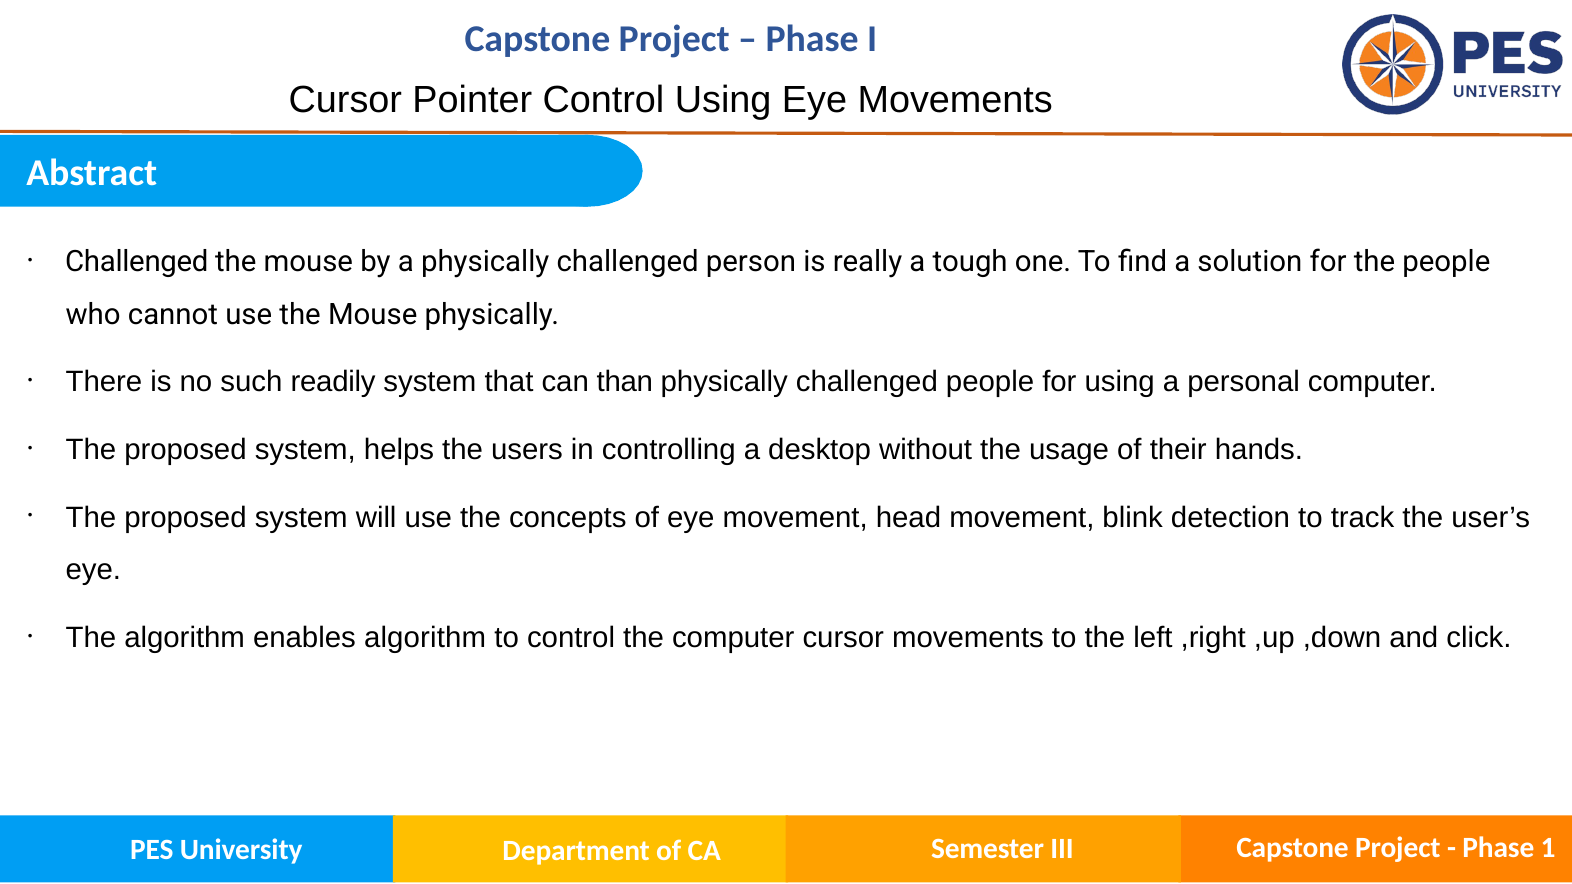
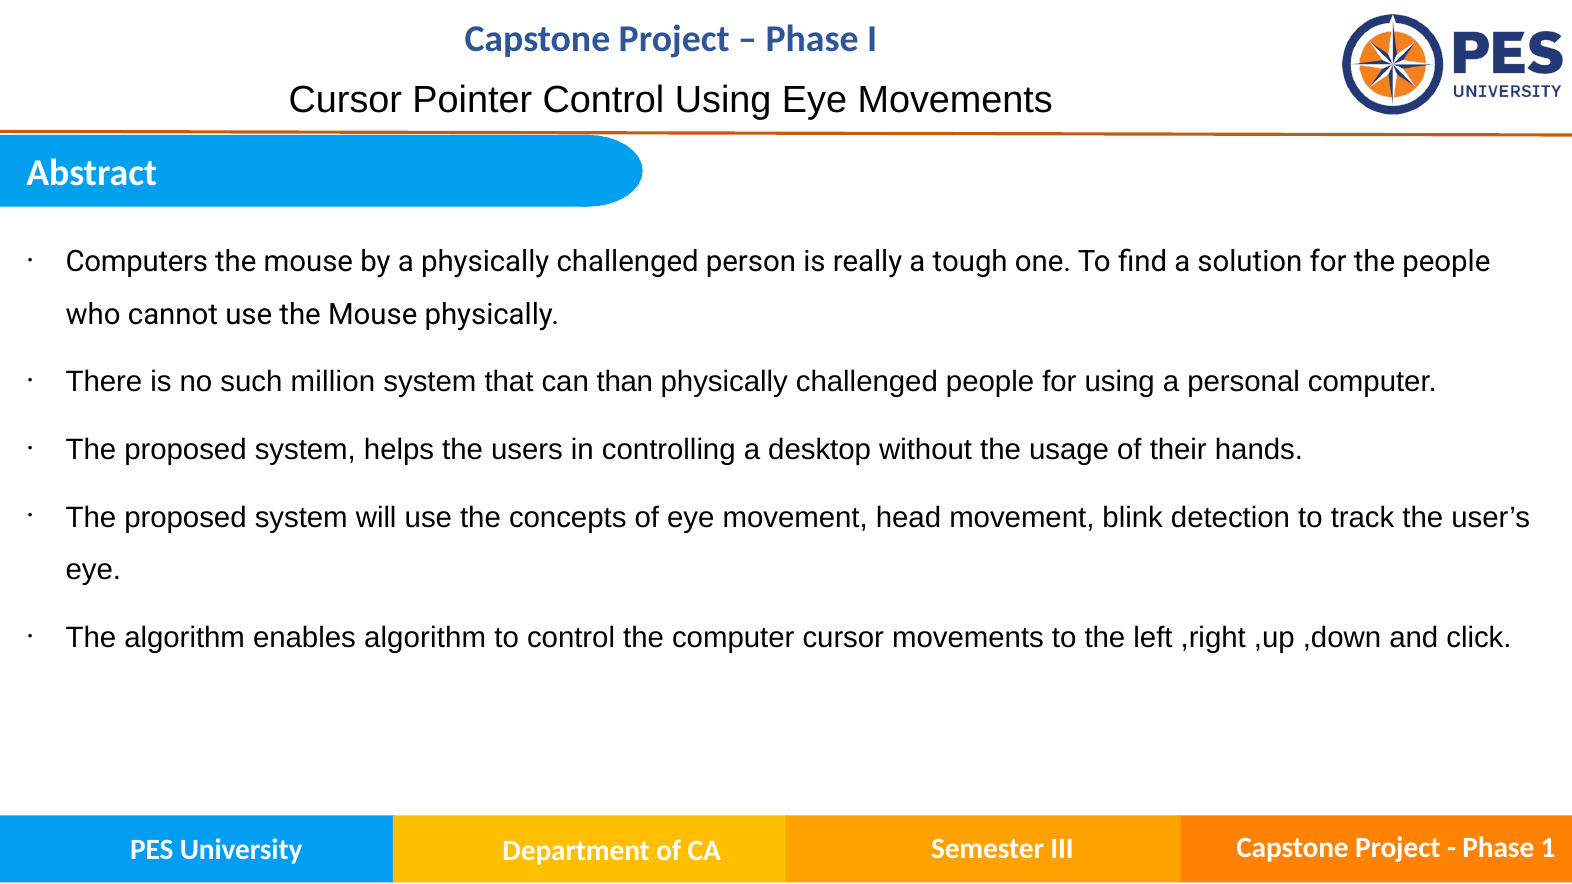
Challenged at (137, 262): Challenged -> Computers
readily: readily -> million
